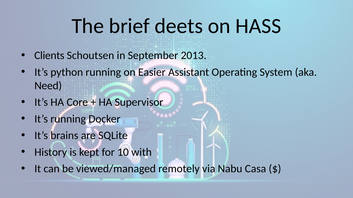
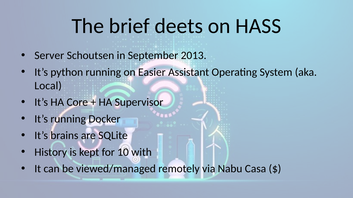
Clients: Clients -> Server
Need: Need -> Local
